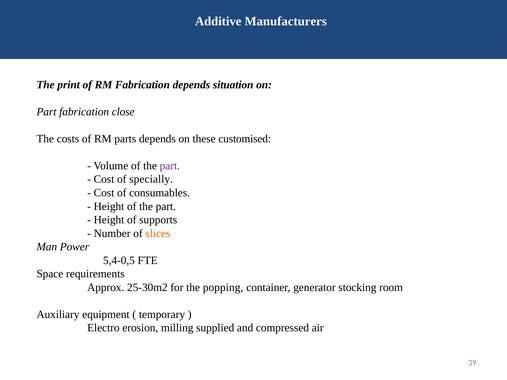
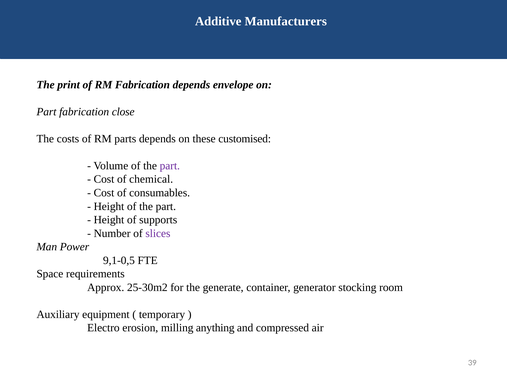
situation: situation -> envelope
specially: specially -> chemical
slices colour: orange -> purple
5,4-0,5: 5,4-0,5 -> 9,1-0,5
popping: popping -> generate
supplied: supplied -> anything
